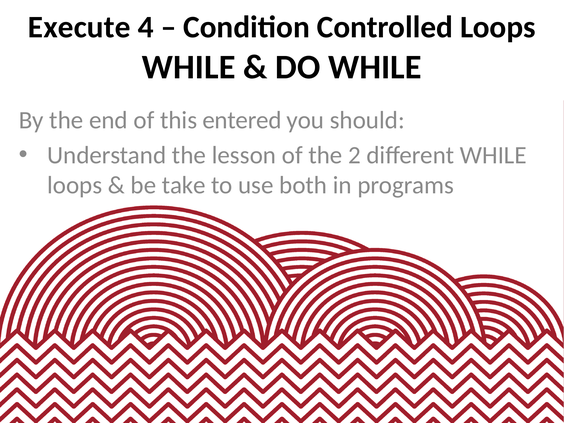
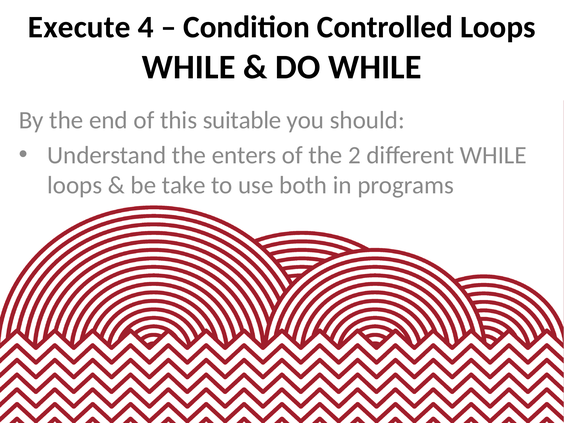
entered: entered -> suitable
lesson: lesson -> enters
